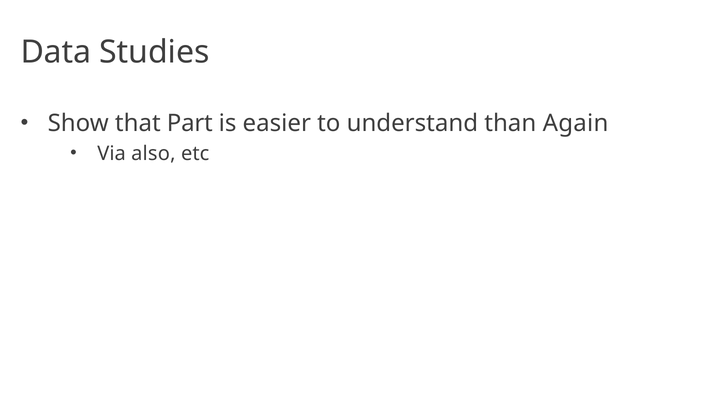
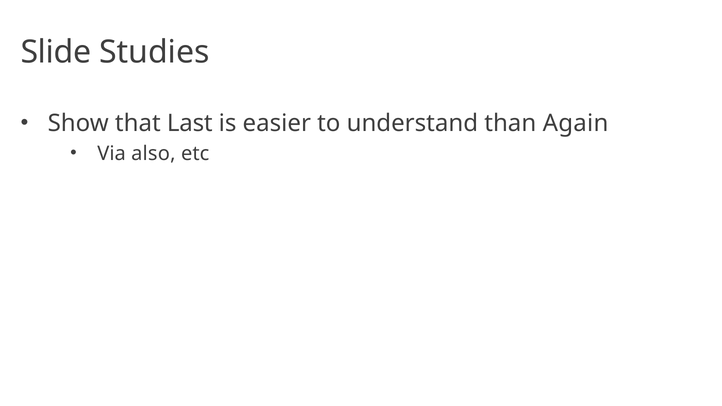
Data: Data -> Slide
Part: Part -> Last
